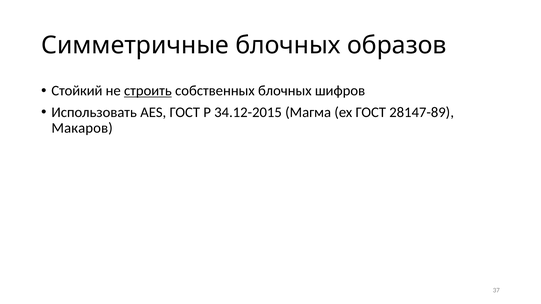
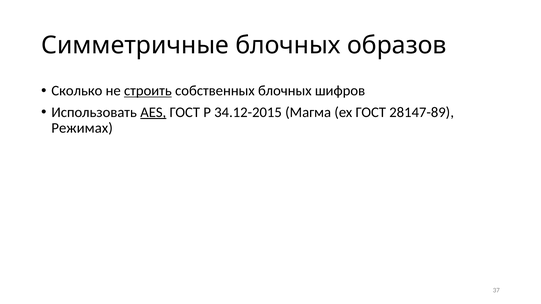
Стойкий: Стойкий -> Сколько
AES underline: none -> present
Макаров: Макаров -> Режимах
